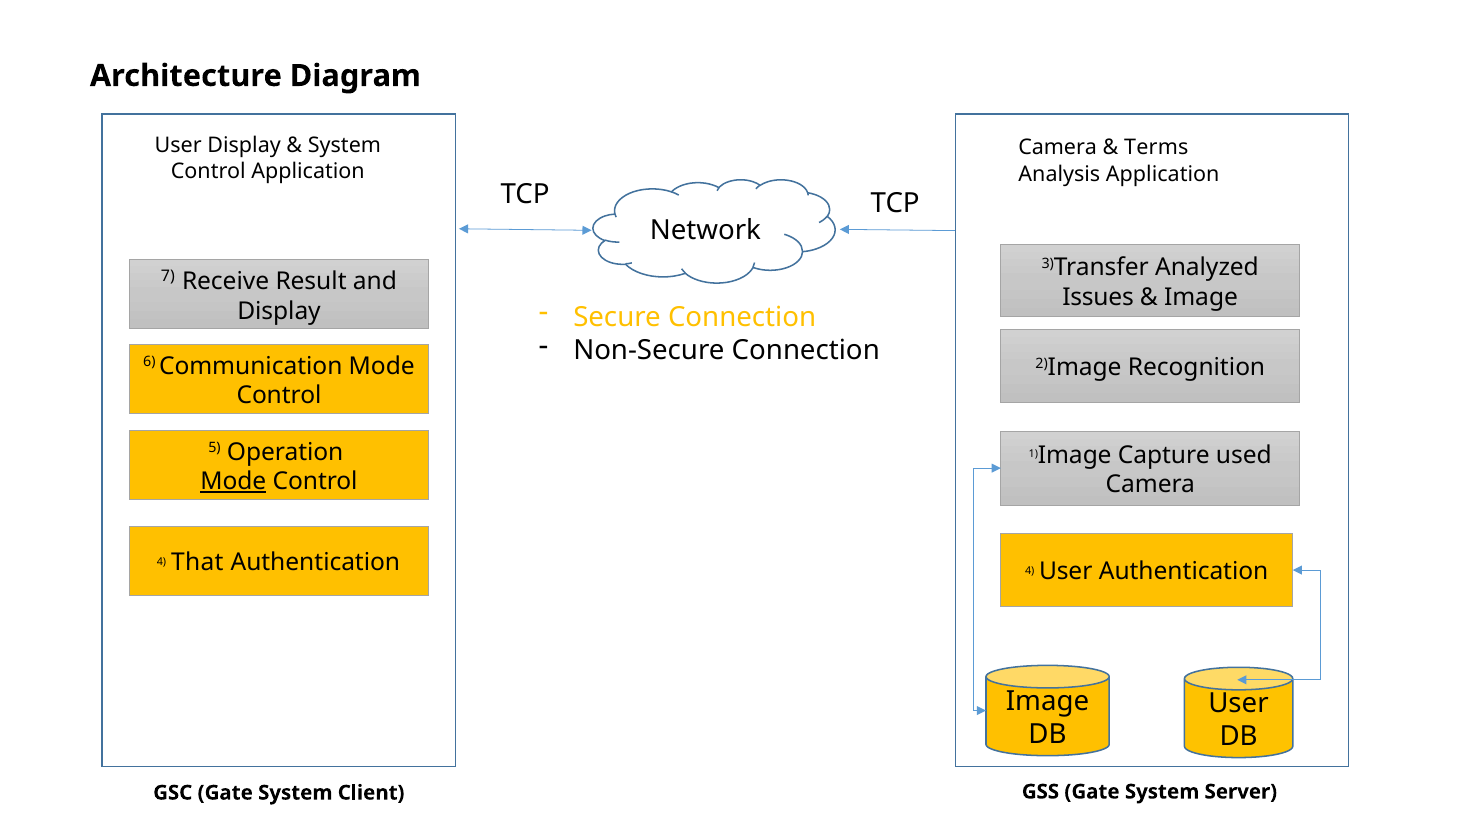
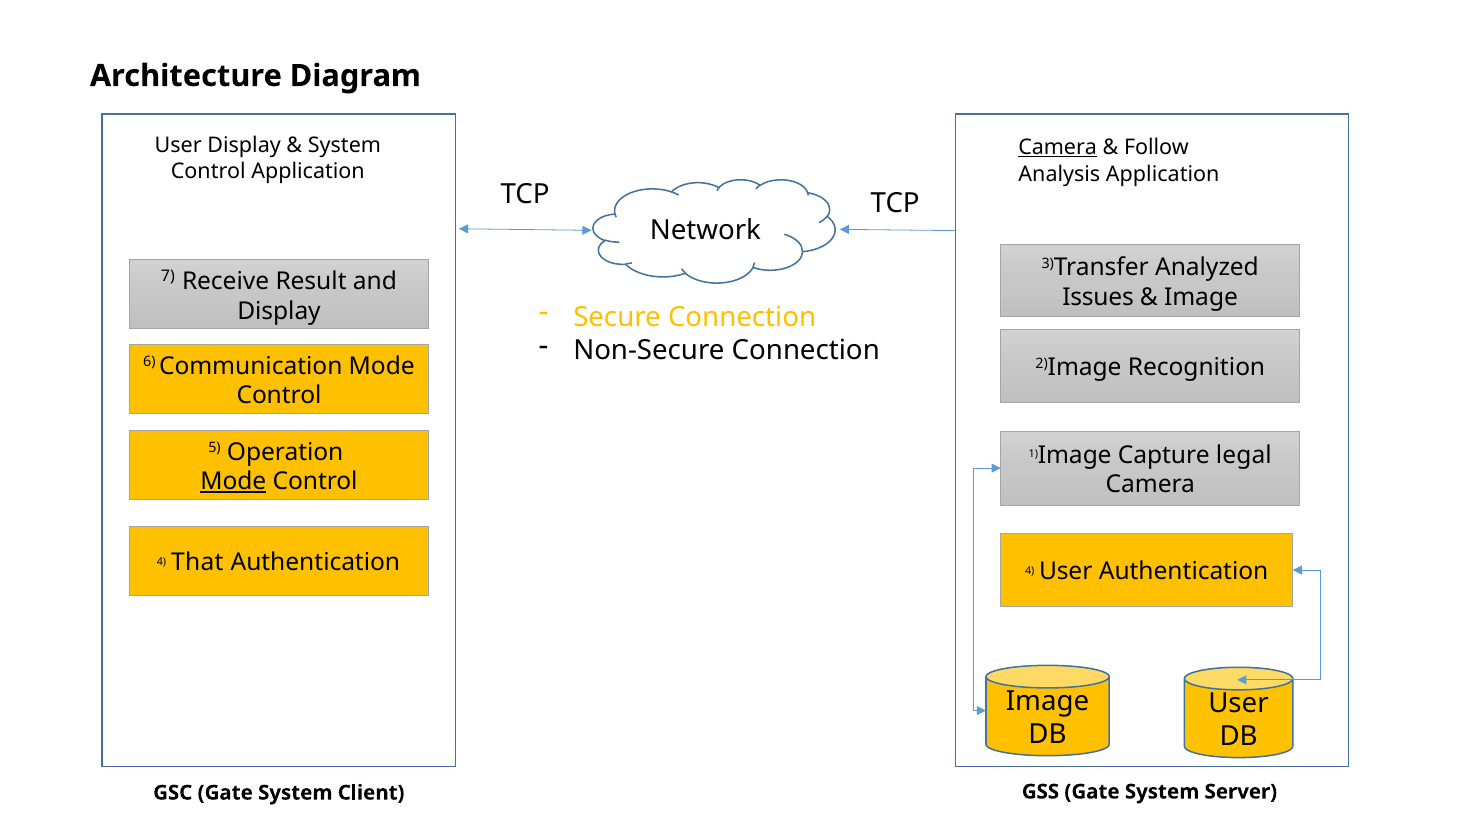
Camera at (1058, 147) underline: none -> present
Terms: Terms -> Follow
used: used -> legal
